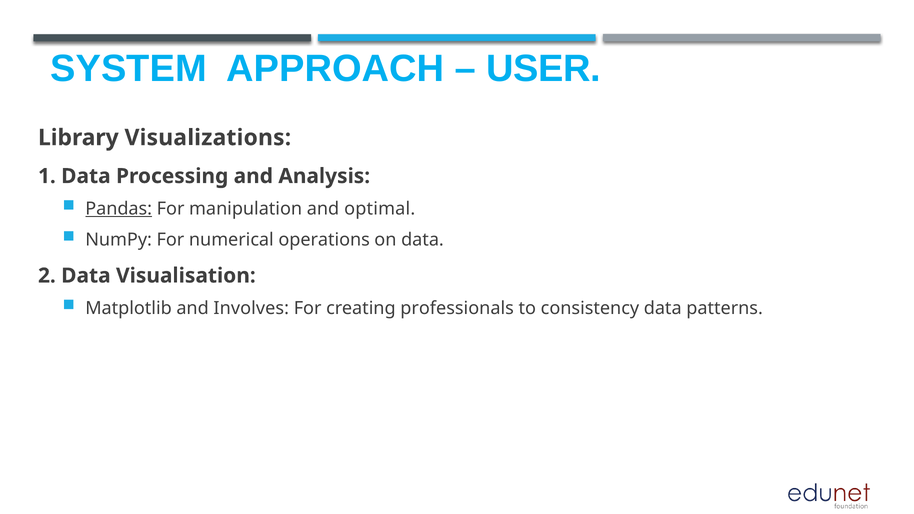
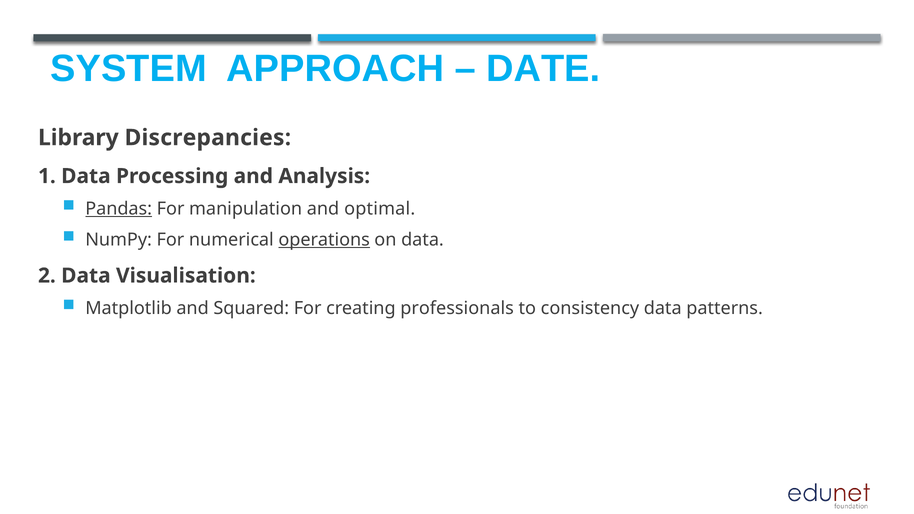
USER: USER -> DATE
Visualizations: Visualizations -> Discrepancies
operations underline: none -> present
Involves: Involves -> Squared
